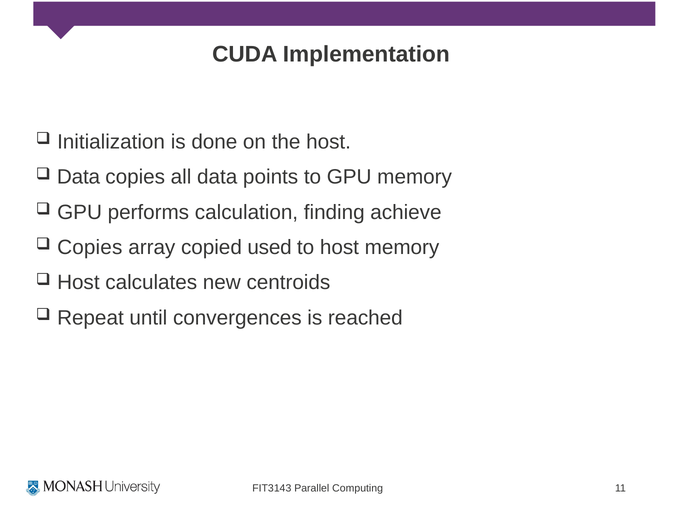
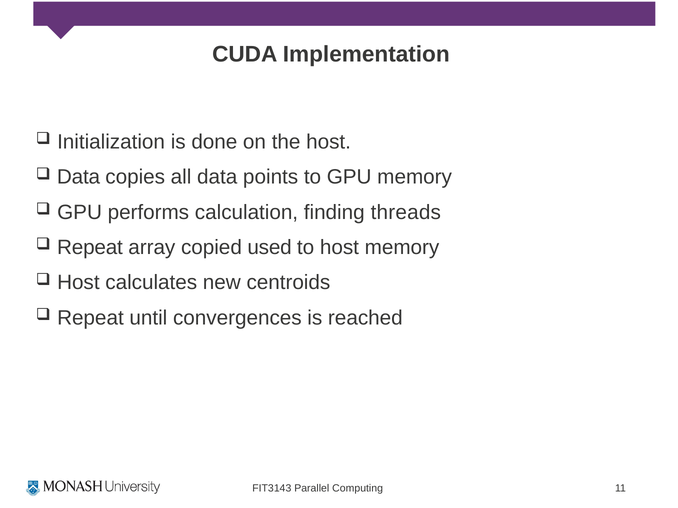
achieve: achieve -> threads
Copies at (90, 248): Copies -> Repeat
